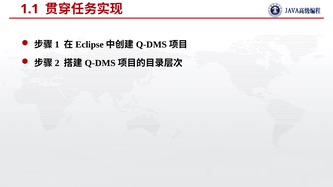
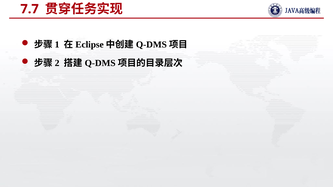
1.1: 1.1 -> 7.7
